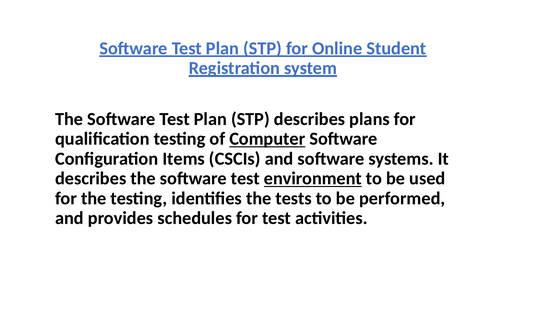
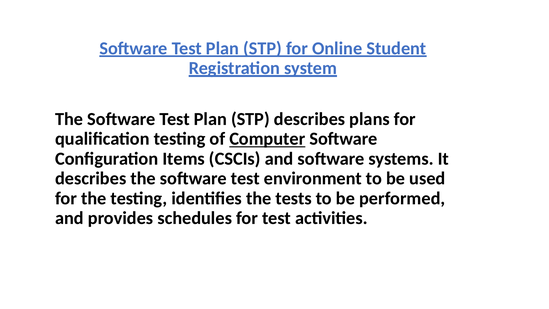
environment underline: present -> none
